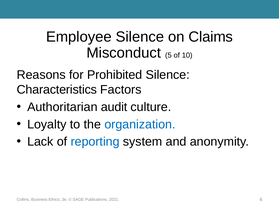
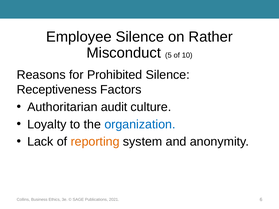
Claims: Claims -> Rather
Characteristics: Characteristics -> Receptiveness
reporting colour: blue -> orange
